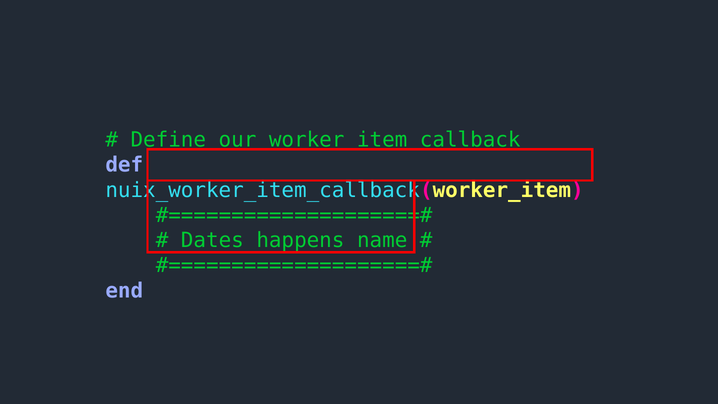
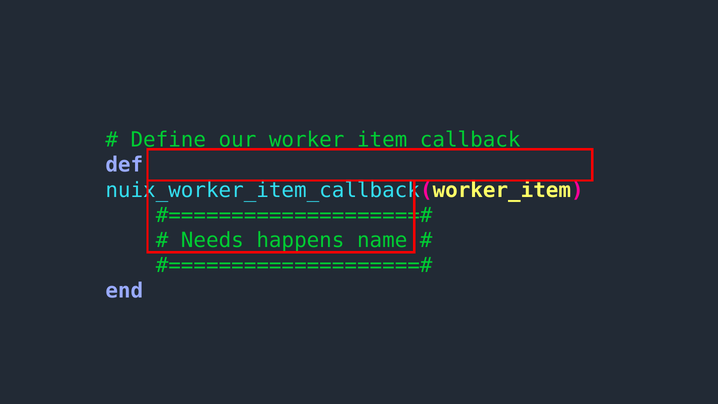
Dates: Dates -> Needs
